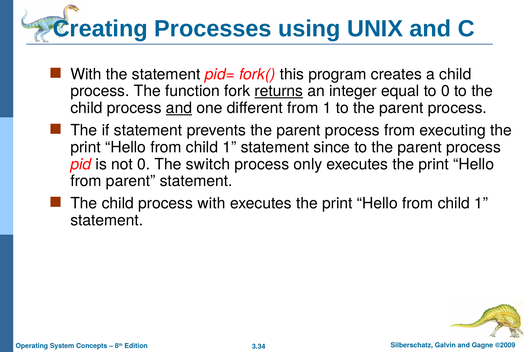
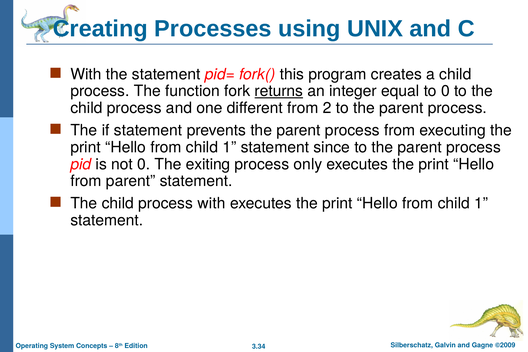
and at (179, 108) underline: present -> none
from 1: 1 -> 2
switch: switch -> exiting
